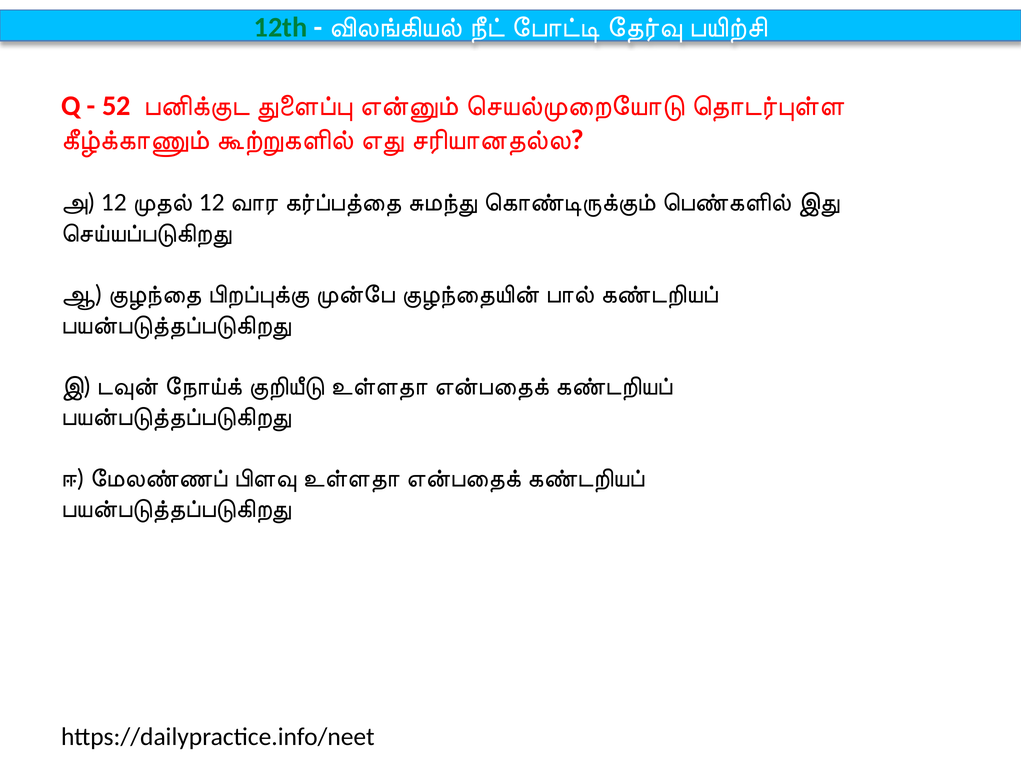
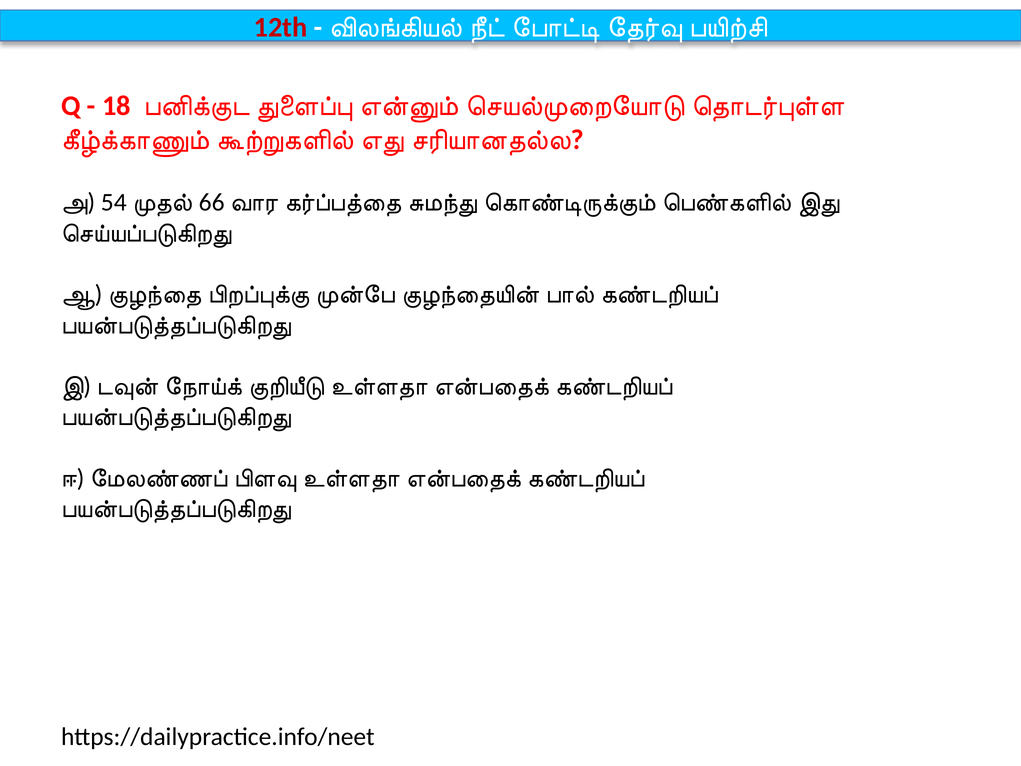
12th colour: green -> red
52: 52 -> 18
12 at (114, 202): 12 -> 54
12 at (212, 202): 12 -> 66
